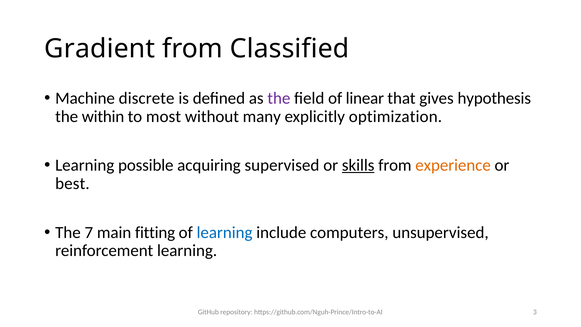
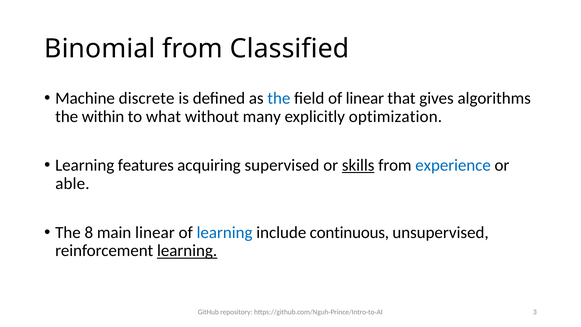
Gradient: Gradient -> Binomial
the at (279, 98) colour: purple -> blue
hypothesis: hypothesis -> algorithms
most: most -> what
possible: possible -> features
experience colour: orange -> blue
best: best -> able
7: 7 -> 8
main fitting: fitting -> linear
computers: computers -> continuous
learning at (187, 251) underline: none -> present
